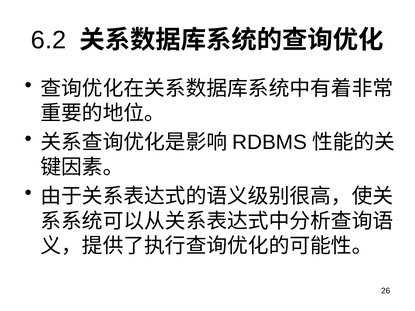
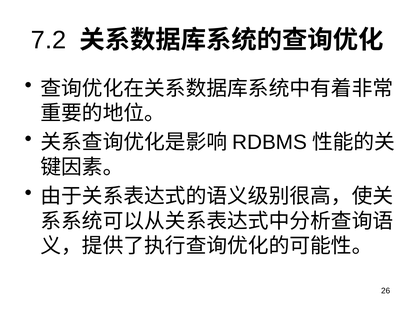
6.2: 6.2 -> 7.2
